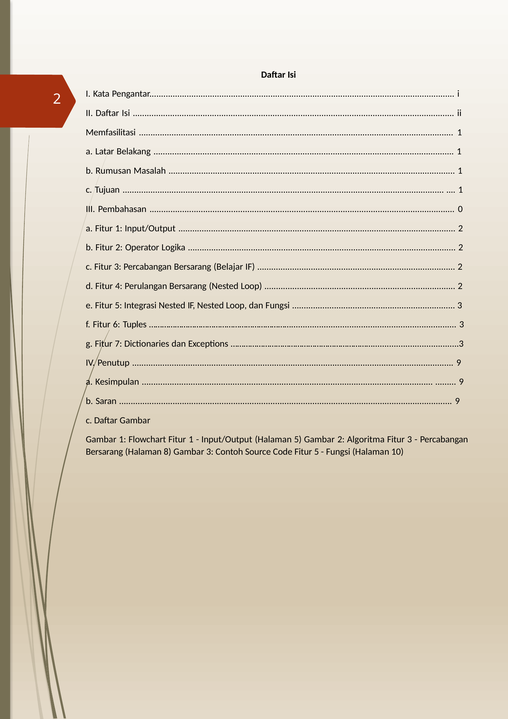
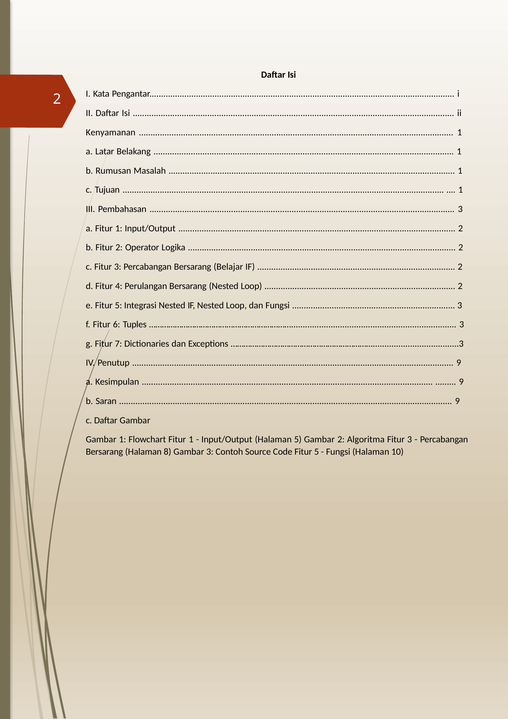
Memfasilitasi: Memfasilitasi -> Kenyamanan
0 at (460, 209): 0 -> 3
